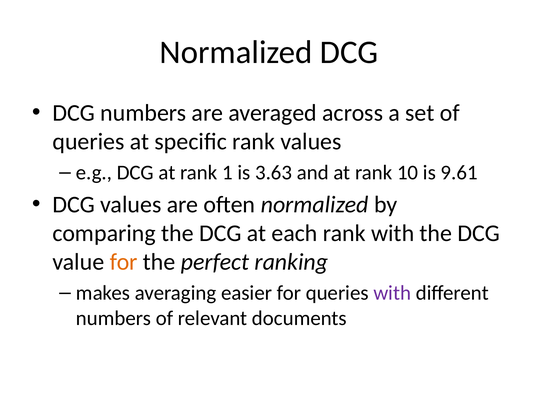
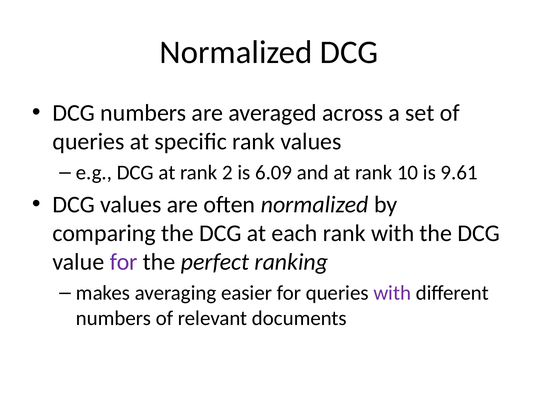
1: 1 -> 2
3.63: 3.63 -> 6.09
for at (124, 262) colour: orange -> purple
